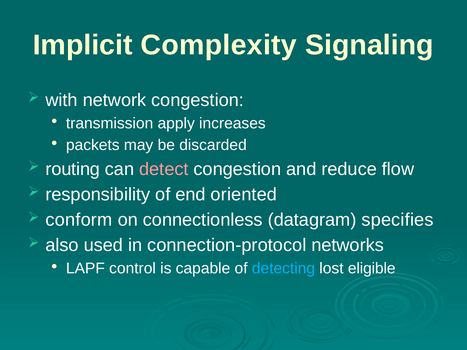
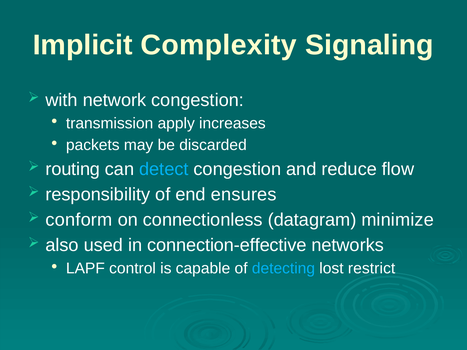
detect colour: pink -> light blue
oriented: oriented -> ensures
specifies: specifies -> minimize
connection-protocol: connection-protocol -> connection-effective
eligible: eligible -> restrict
